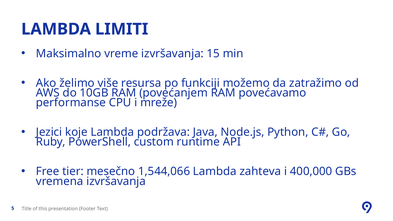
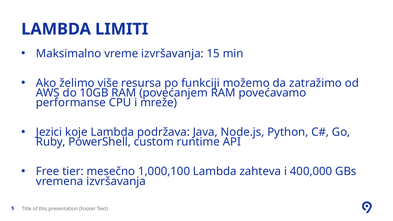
1,544,066: 1,544,066 -> 1,000,100
